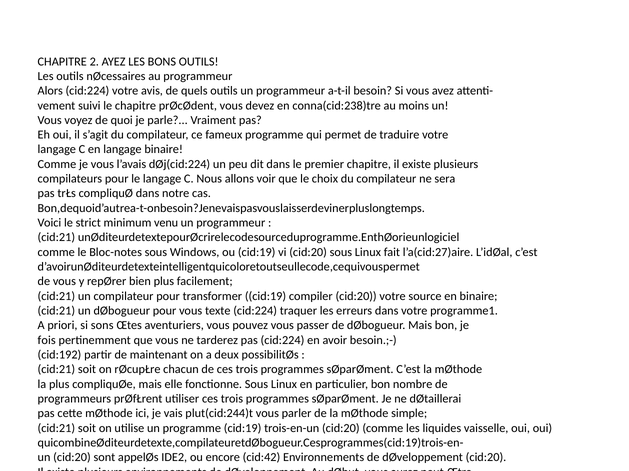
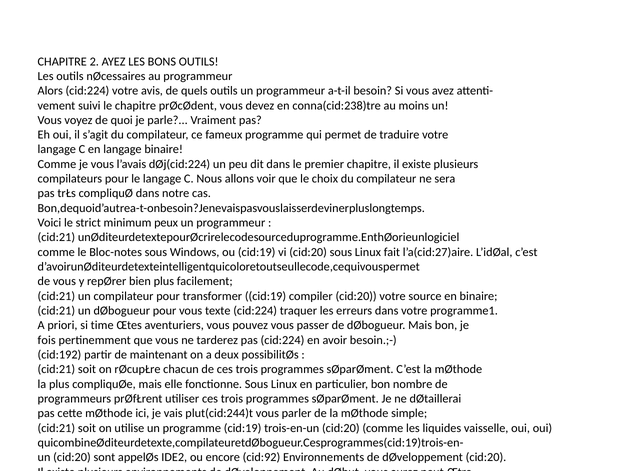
venu: venu -> peux
sons: sons -> time
cid:42: cid:42 -> cid:92
